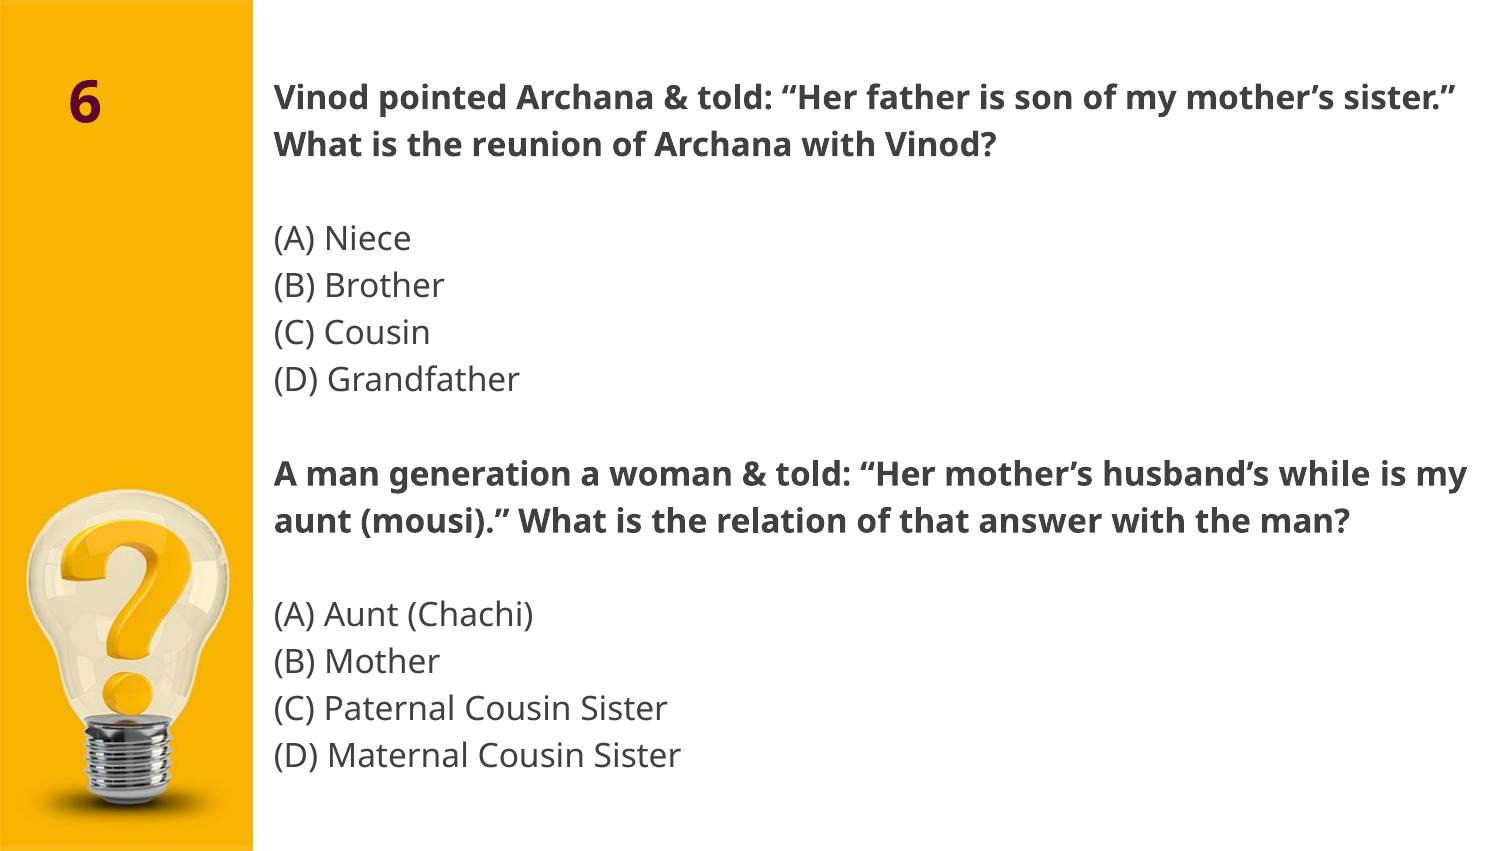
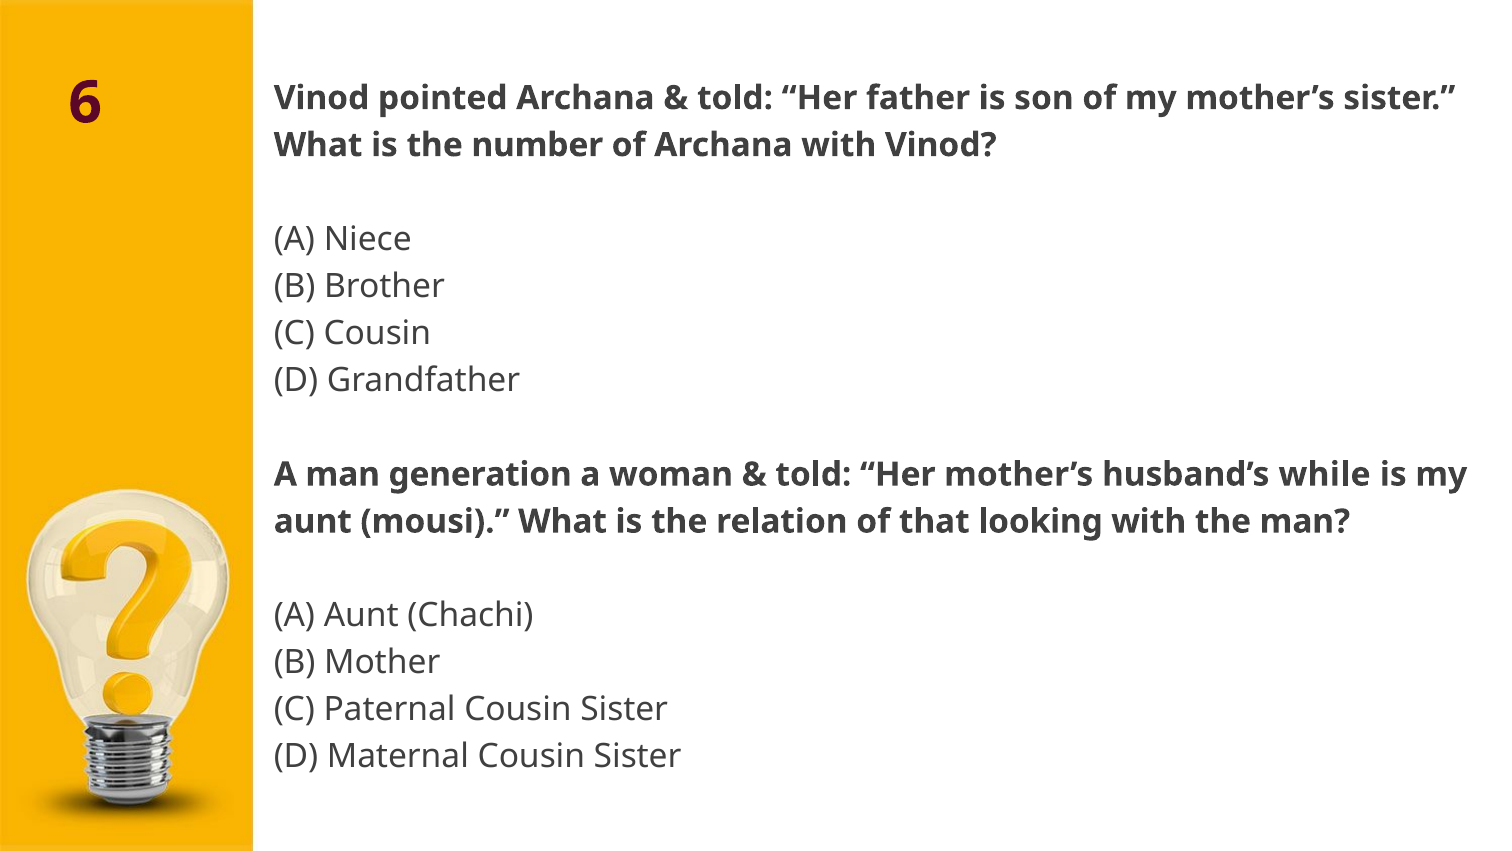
reunion: reunion -> number
answer: answer -> looking
